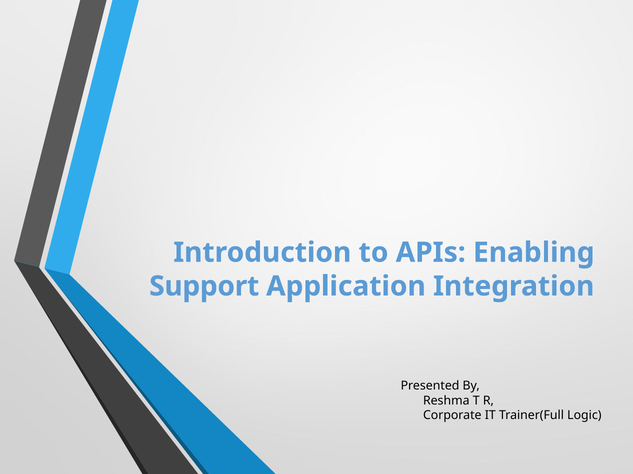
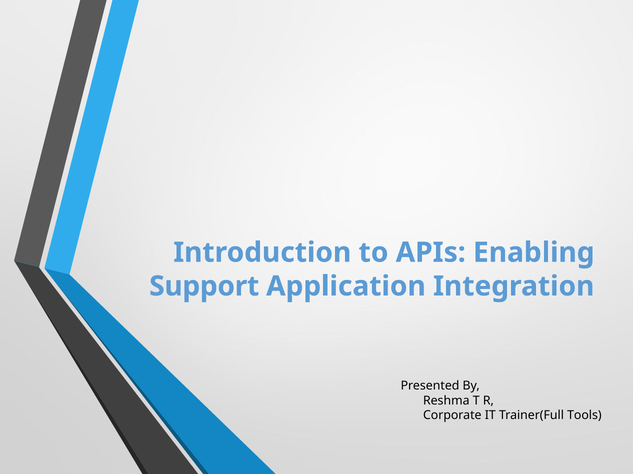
Logic: Logic -> Tools
